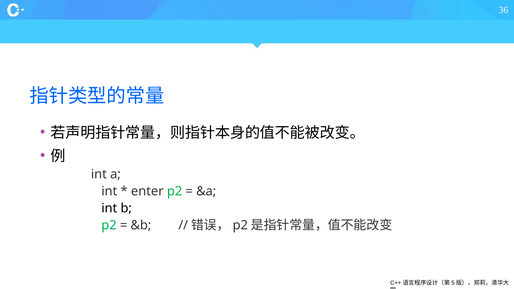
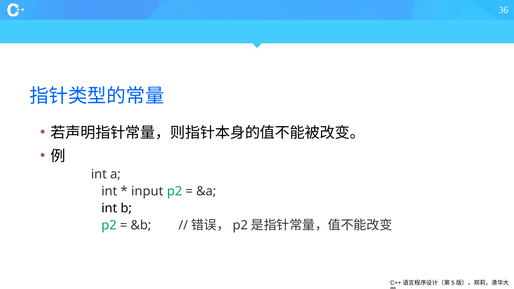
enter: enter -> input
